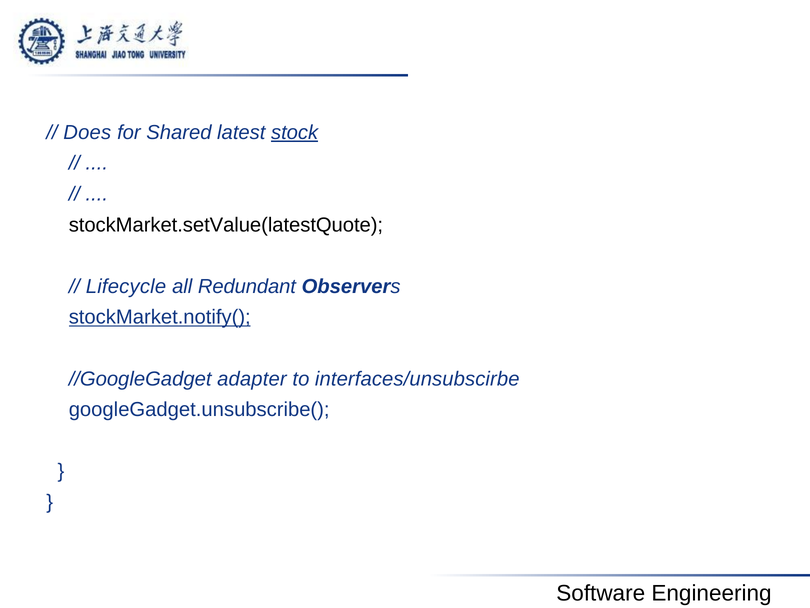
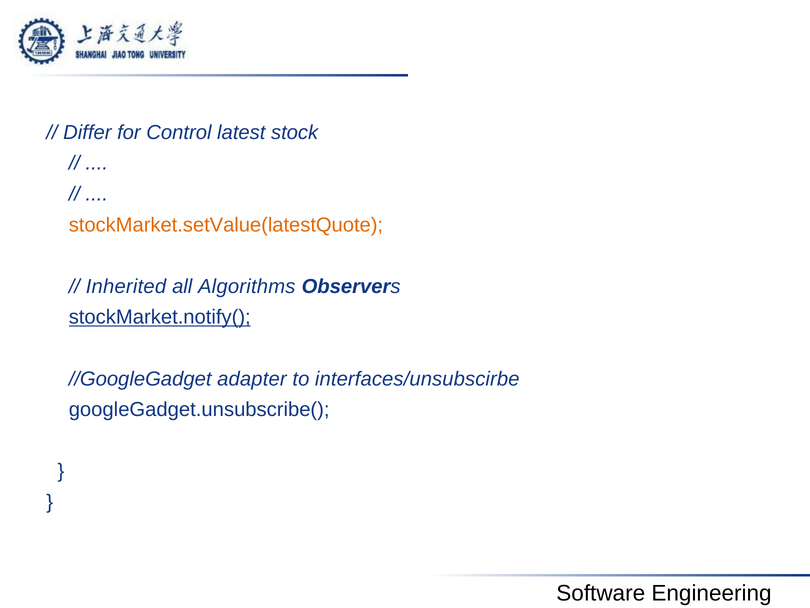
Does: Does -> Differ
Shared: Shared -> Control
stock underline: present -> none
stockMarket.setValue(latestQuote colour: black -> orange
Lifecycle: Lifecycle -> Inherited
Redundant: Redundant -> Algorithms
